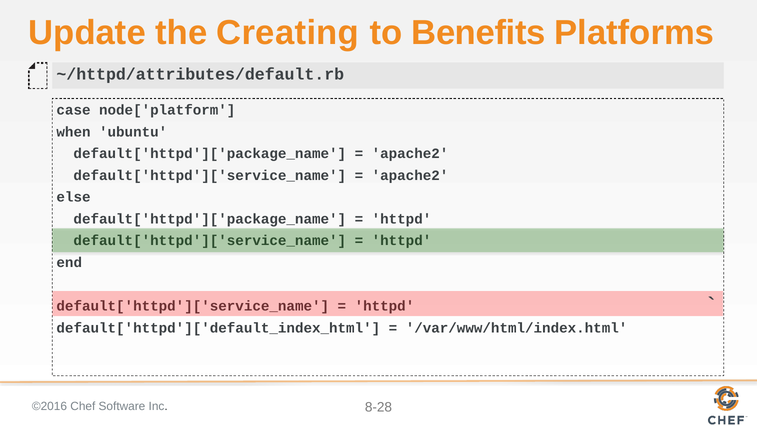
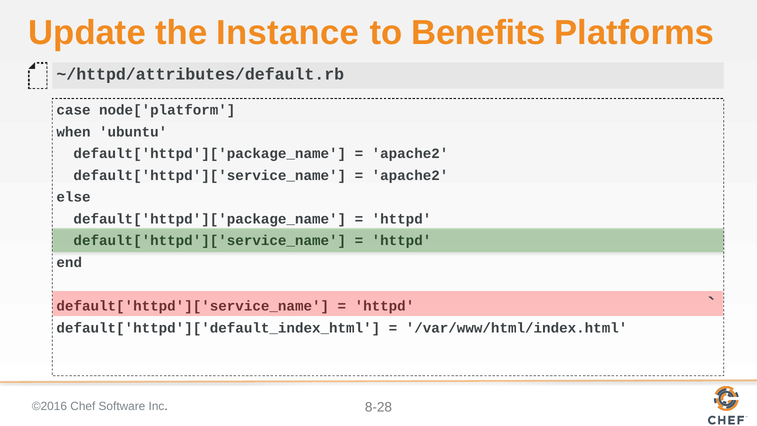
Creating: Creating -> Instance
